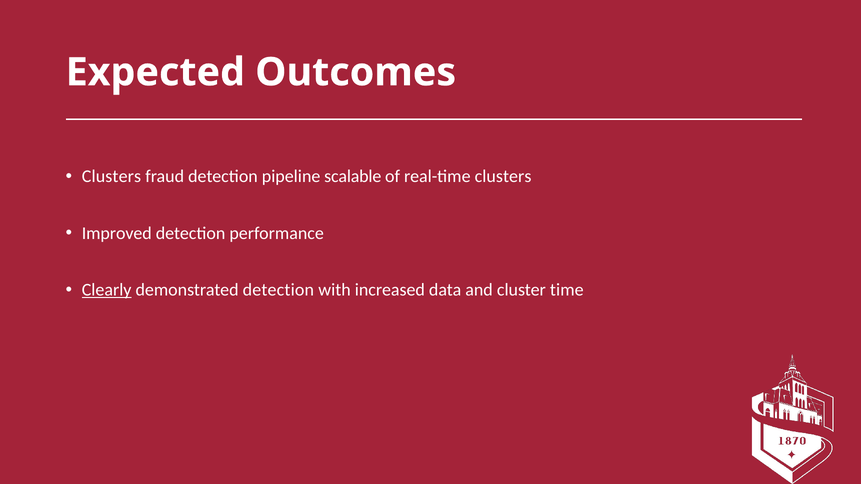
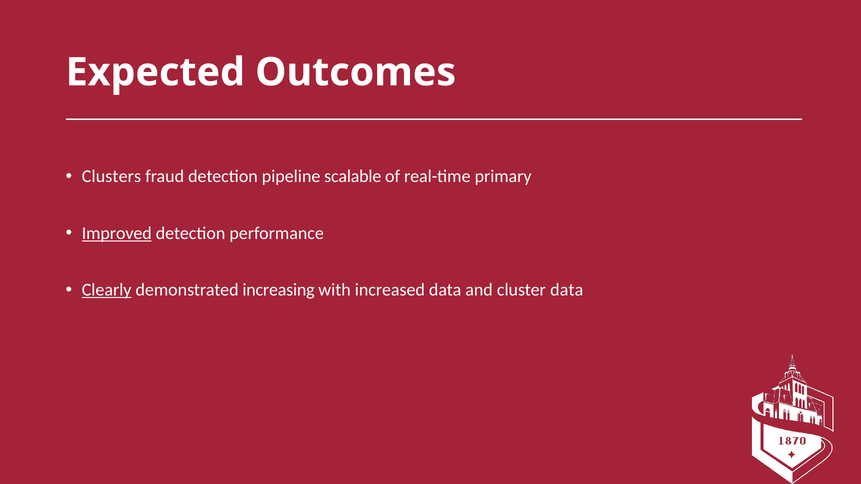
real-time clusters: clusters -> primary
Improved underline: none -> present
demonstrated detection: detection -> increasing
cluster time: time -> data
